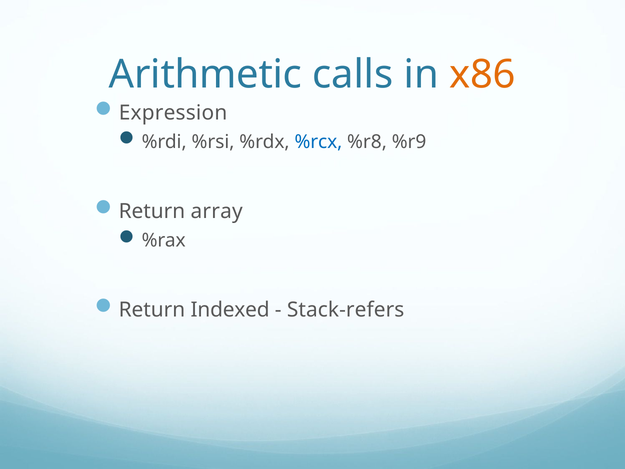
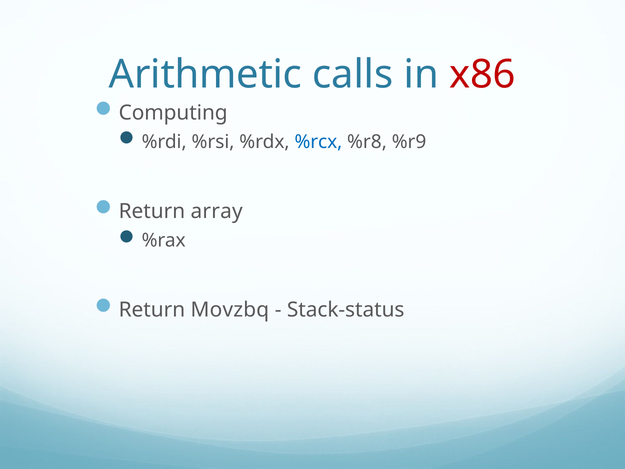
x86 colour: orange -> red
Expression: Expression -> Computing
Indexed: Indexed -> Movzbq
Stack-refers: Stack-refers -> Stack-status
